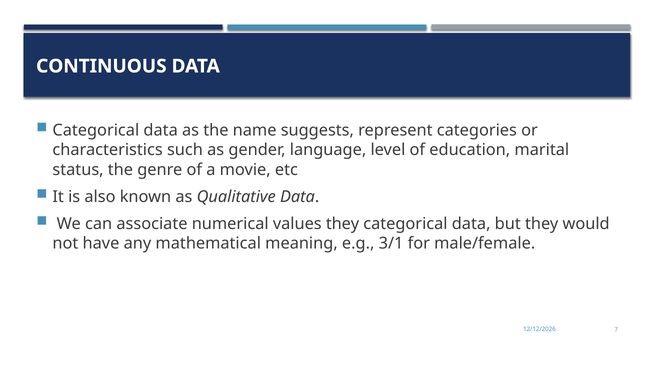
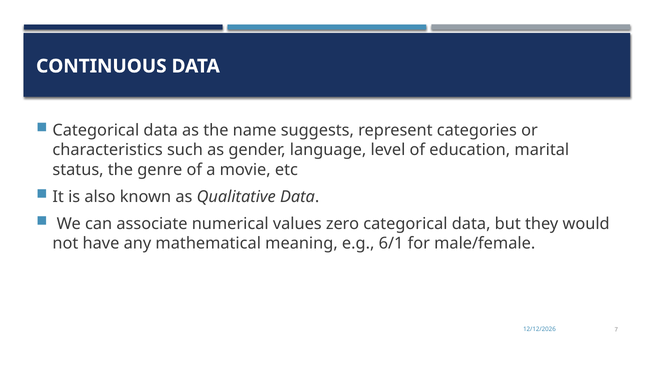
values they: they -> zero
3/1: 3/1 -> 6/1
